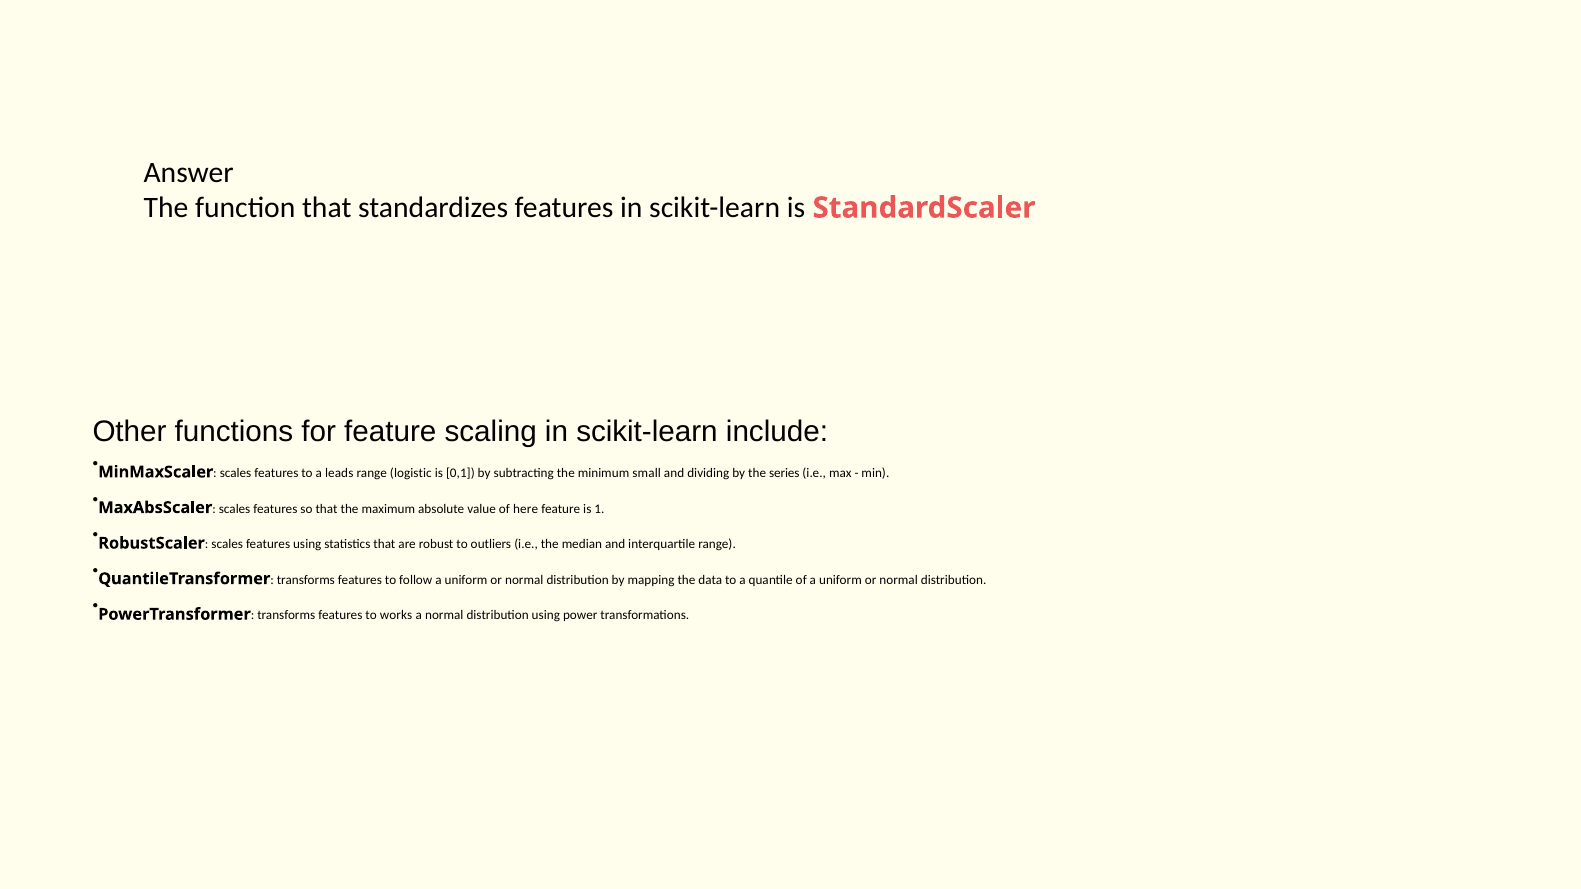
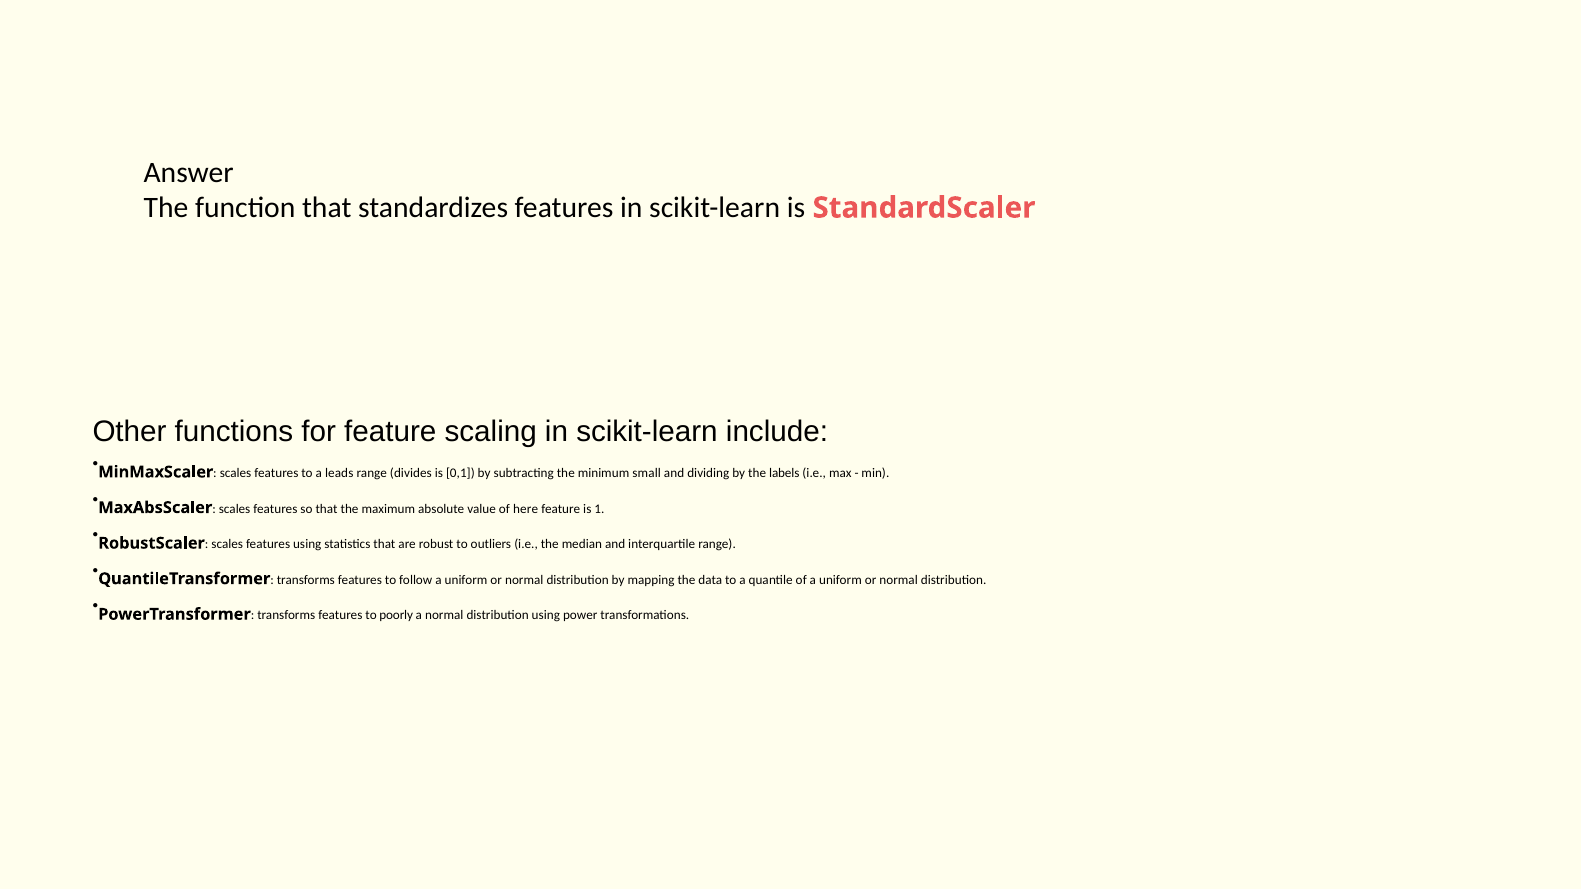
logistic: logistic -> divides
series: series -> labels
works: works -> poorly
